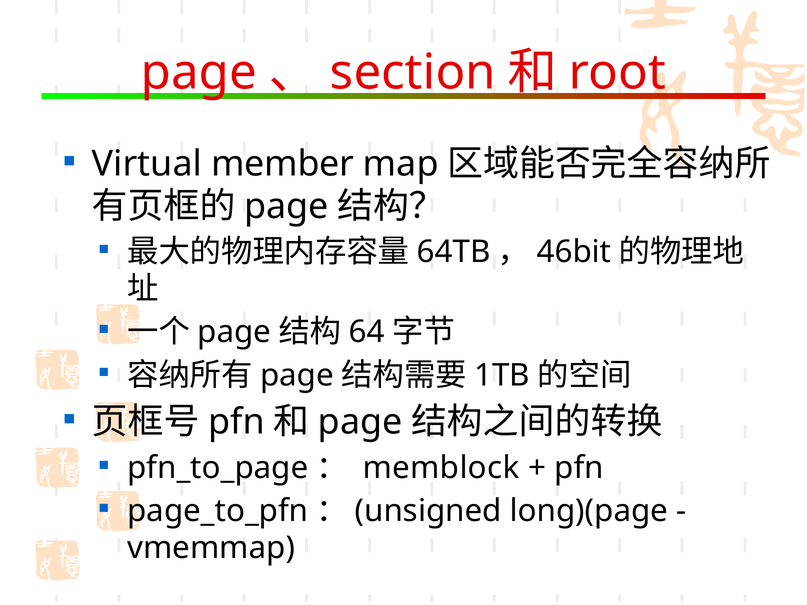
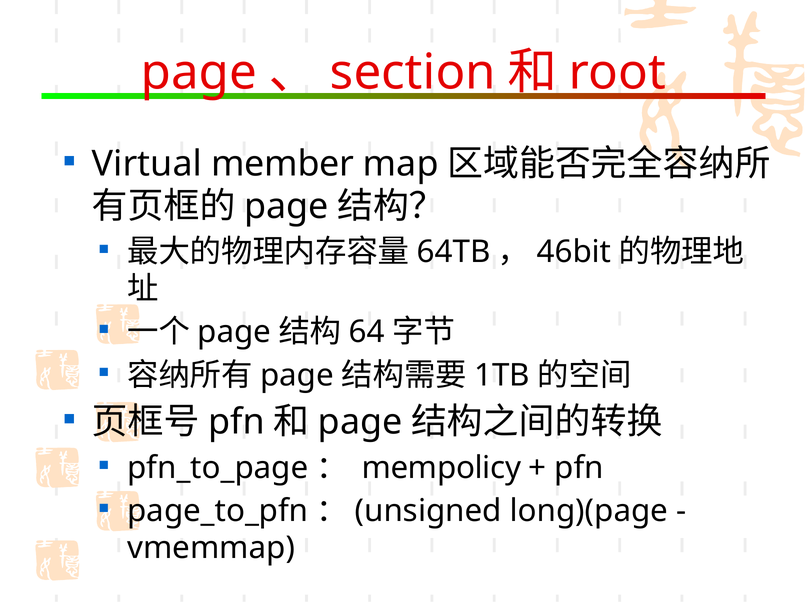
memblock: memblock -> mempolicy
